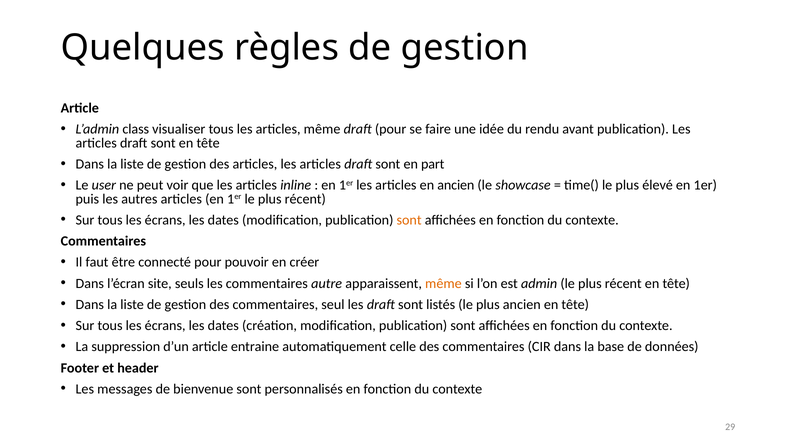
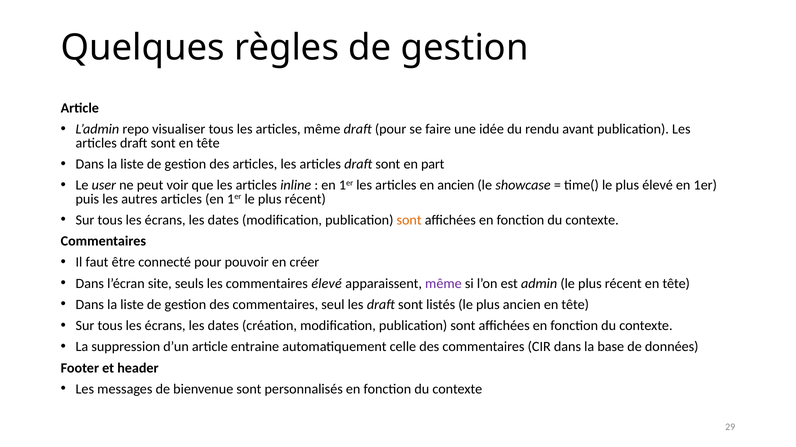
class: class -> repo
commentaires autre: autre -> élevé
même at (443, 284) colour: orange -> purple
